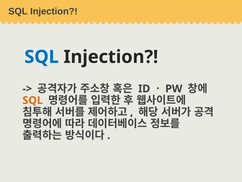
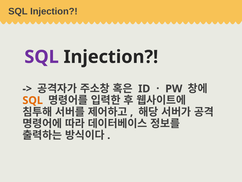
SQL at (42, 57) colour: blue -> purple
